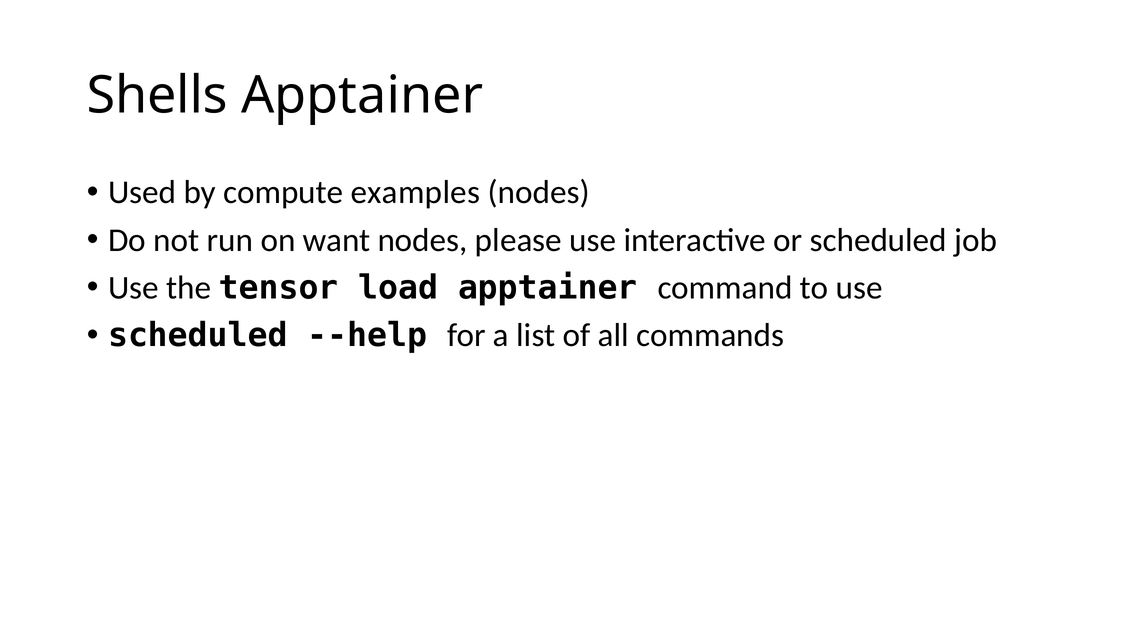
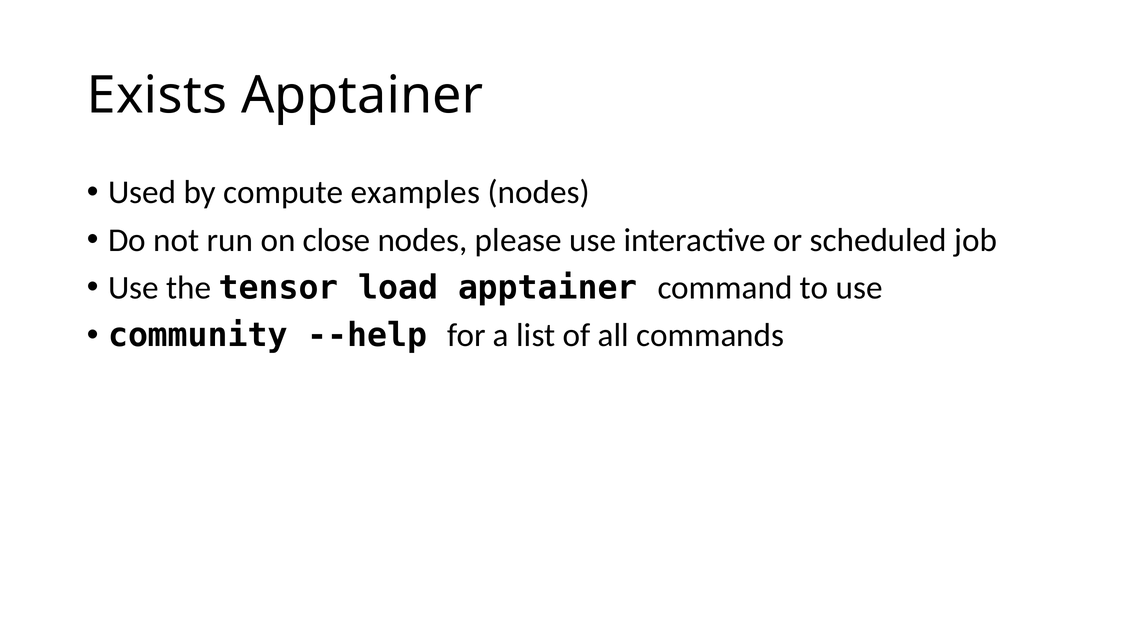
Shells: Shells -> Exists
want: want -> close
scheduled at (198, 336): scheduled -> community
